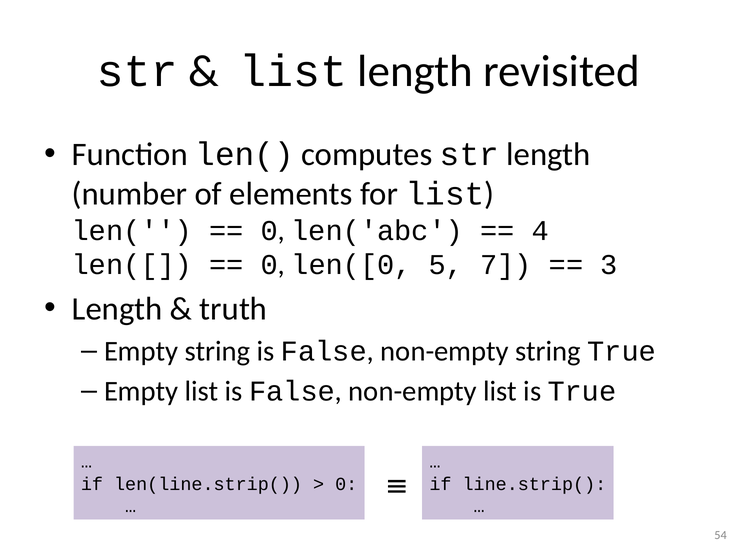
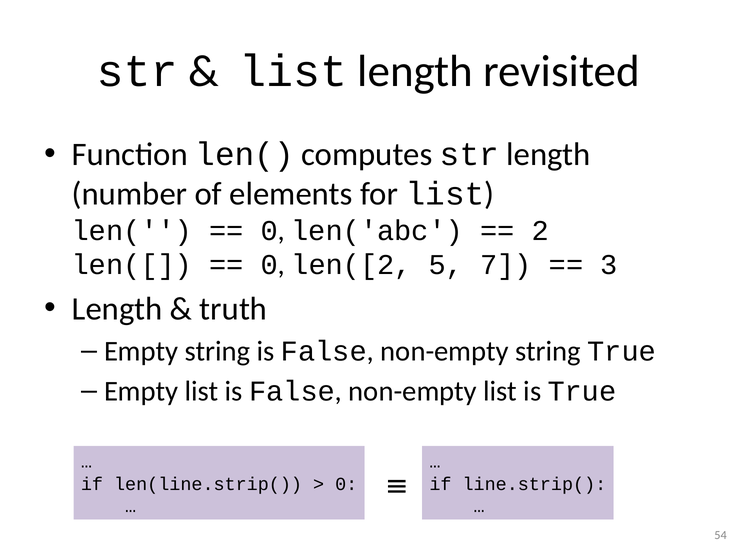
4: 4 -> 2
len([0: len([0 -> len([2
